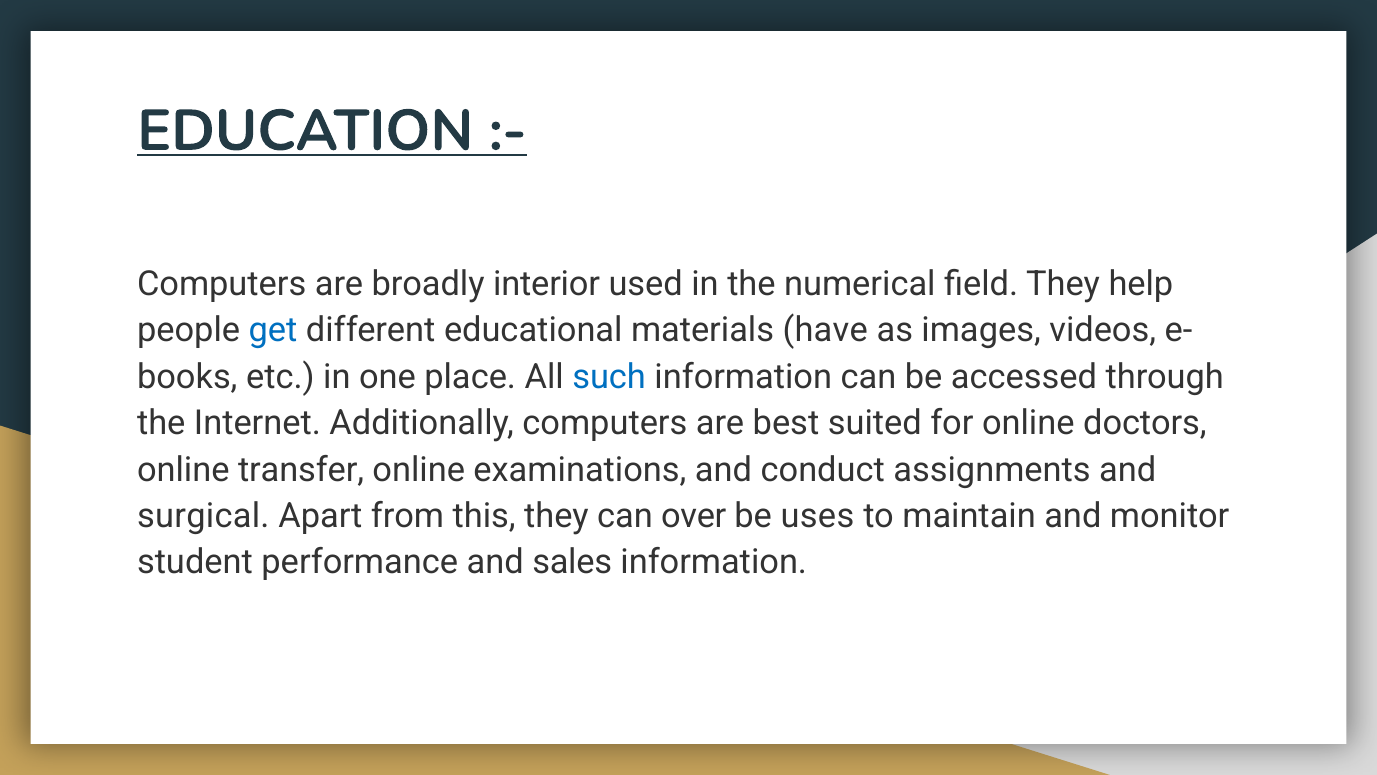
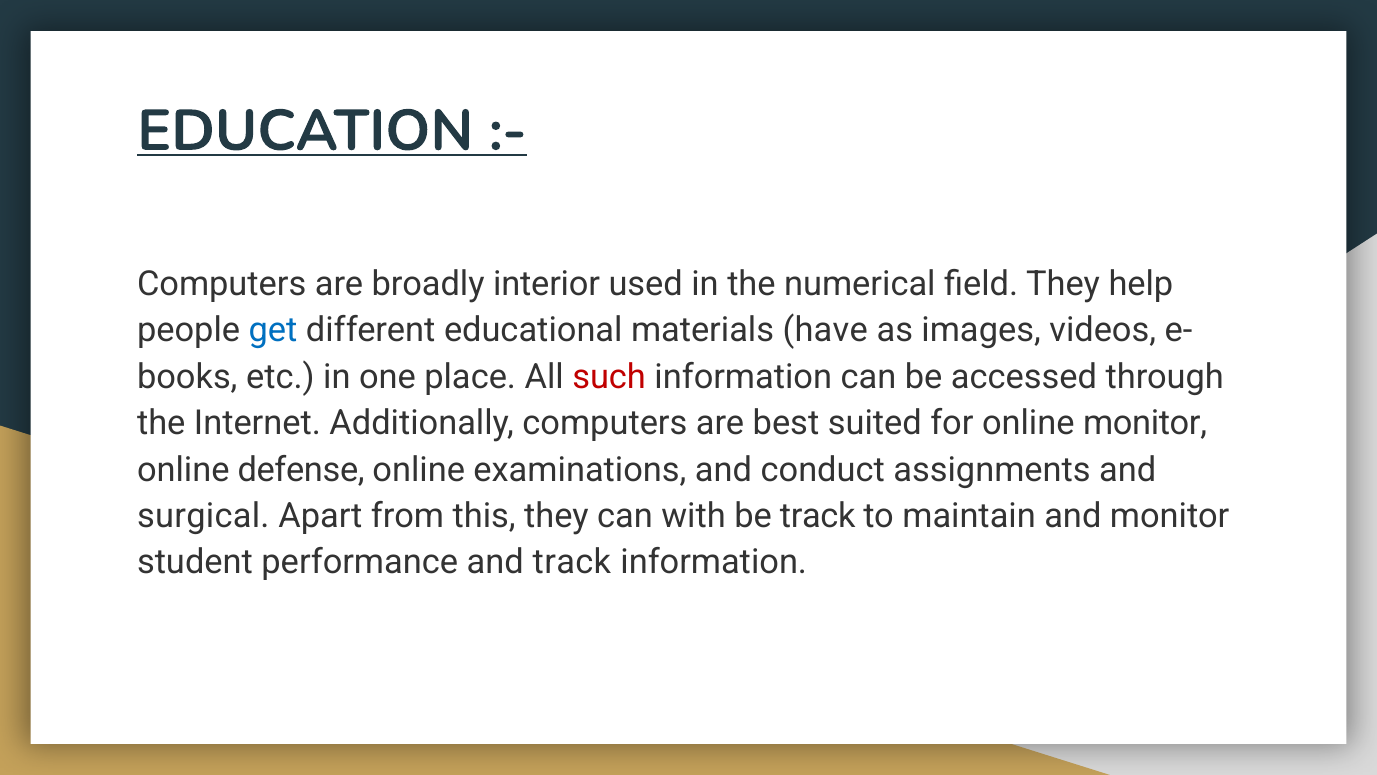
such colour: blue -> red
online doctors: doctors -> monitor
transfer: transfer -> defense
over: over -> with
be uses: uses -> track
and sales: sales -> track
